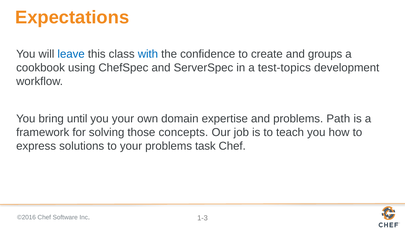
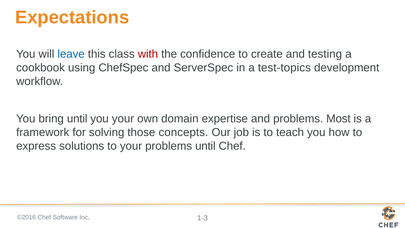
with colour: blue -> red
groups: groups -> testing
Path: Path -> Most
problems task: task -> until
